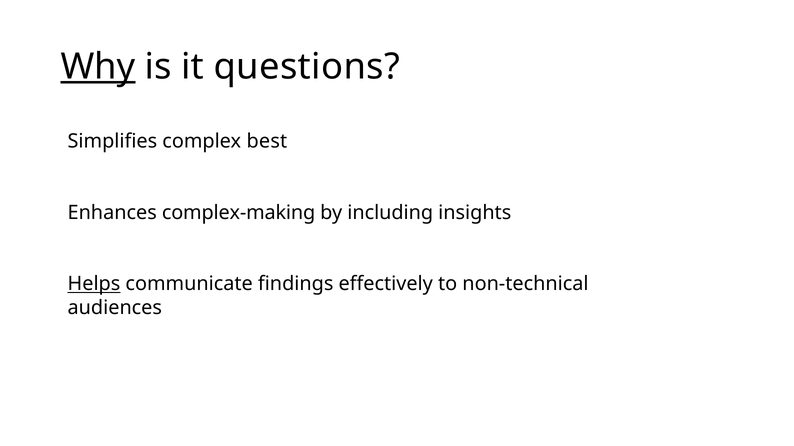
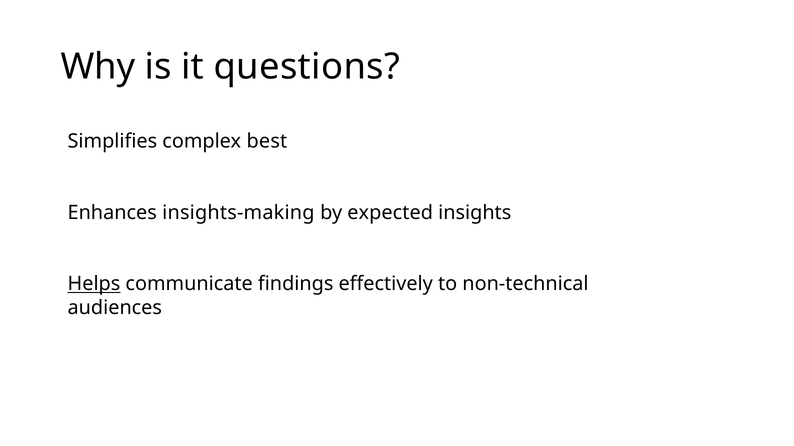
Why underline: present -> none
complex-making: complex-making -> insights-making
including: including -> expected
